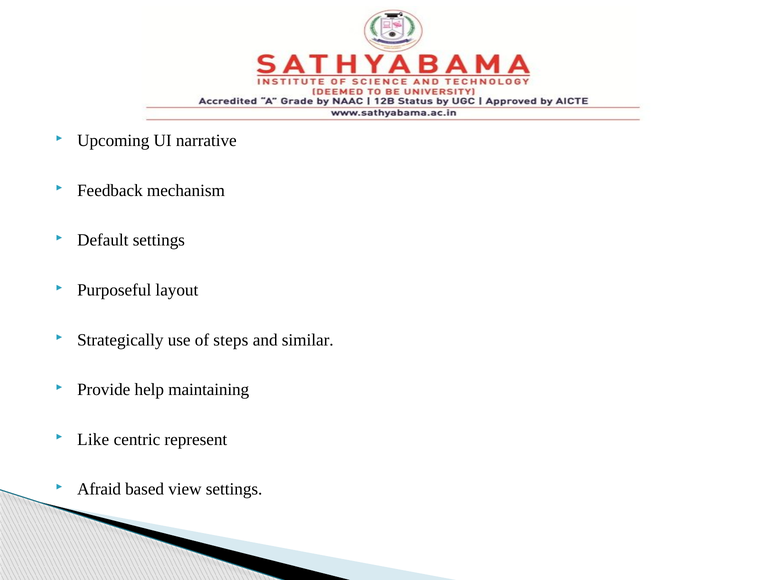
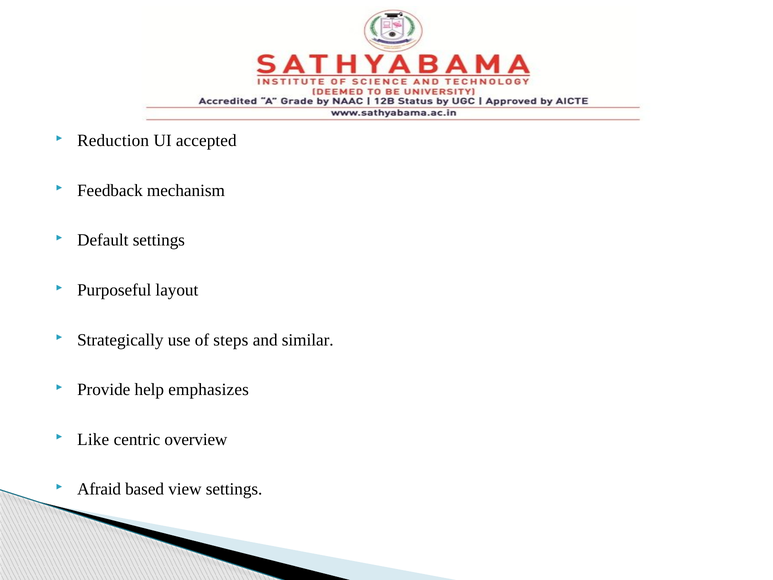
Upcoming: Upcoming -> Reduction
narrative: narrative -> accepted
maintaining: maintaining -> emphasizes
represent: represent -> overview
